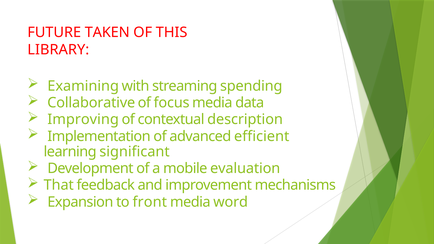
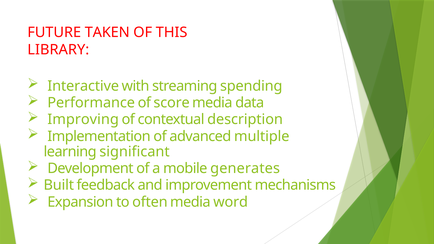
Examining: Examining -> Interactive
Collaborative: Collaborative -> Performance
focus: focus -> score
efficient: efficient -> multiple
evaluation: evaluation -> generates
That: That -> Built
front: front -> often
